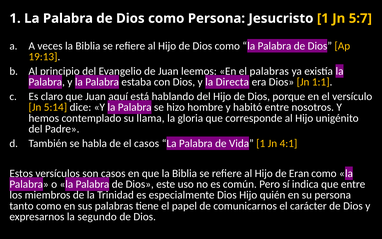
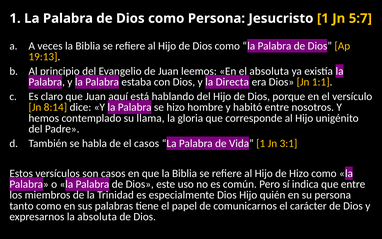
palabras at (269, 71): palabras -> absoluta
5:14: 5:14 -> 8:14
4:1: 4:1 -> 3:1
de Eran: Eran -> Hizo
la segundo: segundo -> absoluta
